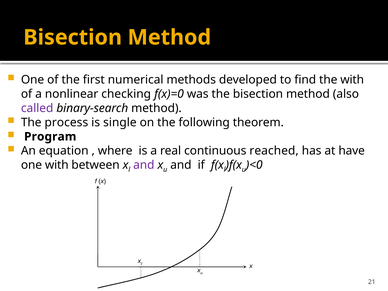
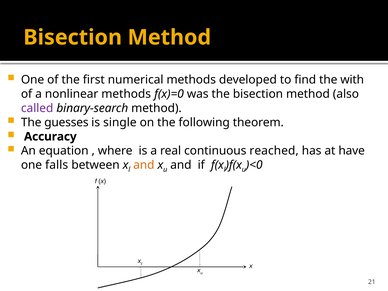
nonlinear checking: checking -> methods
process: process -> guesses
Program: Program -> Accuracy
one with: with -> falls
and at (144, 165) colour: purple -> orange
